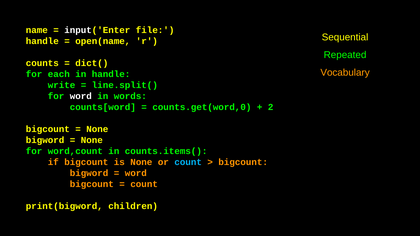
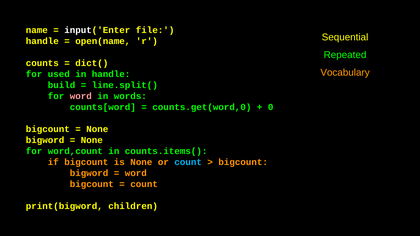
each: each -> used
write: write -> build
word at (81, 96) colour: white -> pink
2: 2 -> 0
